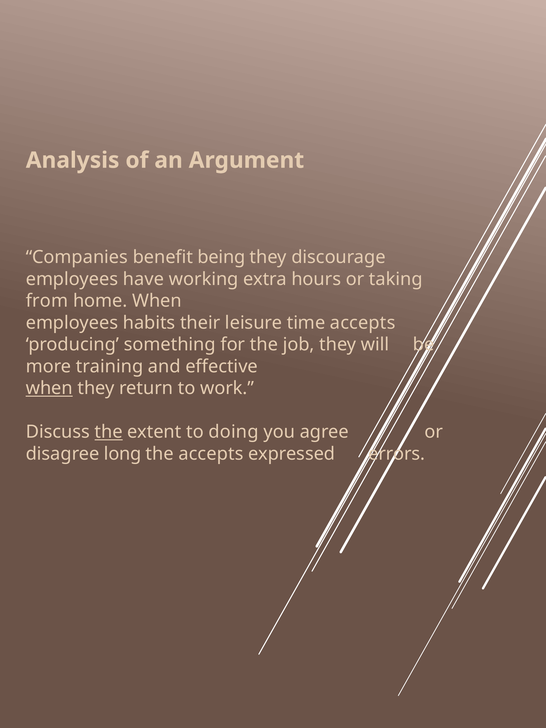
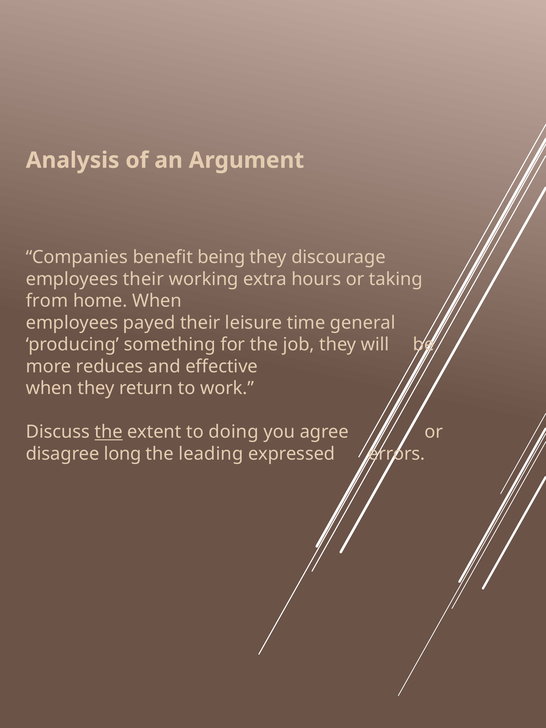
employees have: have -> their
habits: habits -> payed
time accepts: accepts -> general
training: training -> reduces
when at (49, 388) underline: present -> none
the accepts: accepts -> leading
